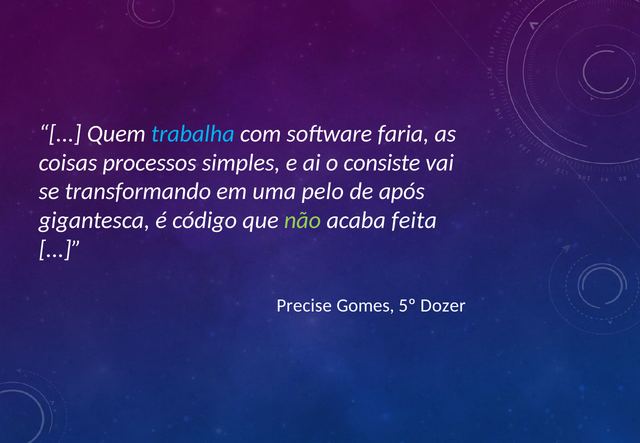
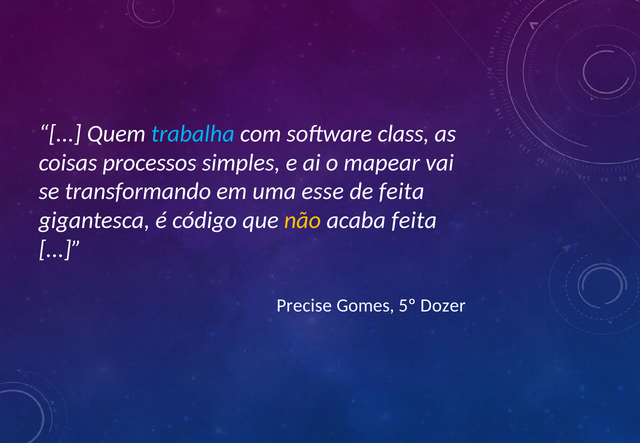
faria: faria -> class
consiste: consiste -> mapear
pelo: pelo -> esse
de após: após -> feita
não colour: light green -> yellow
